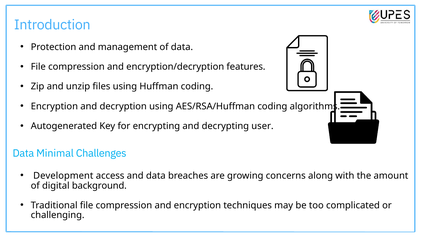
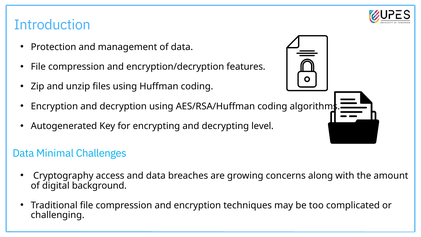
user: user -> level
Development: Development -> Cryptography
